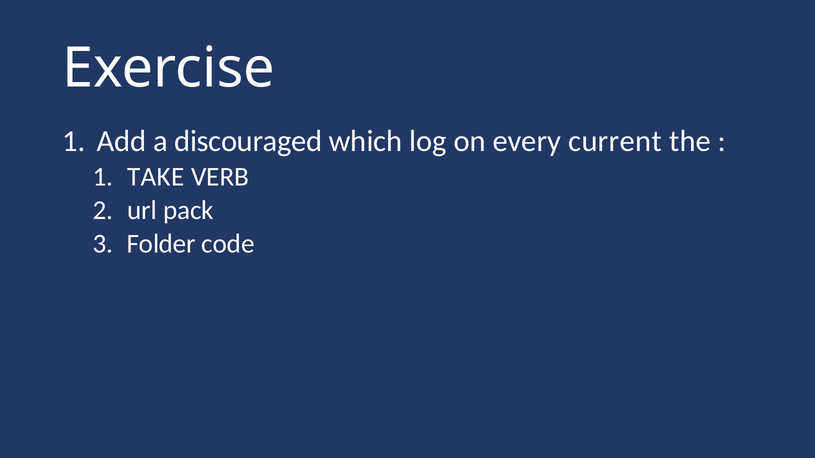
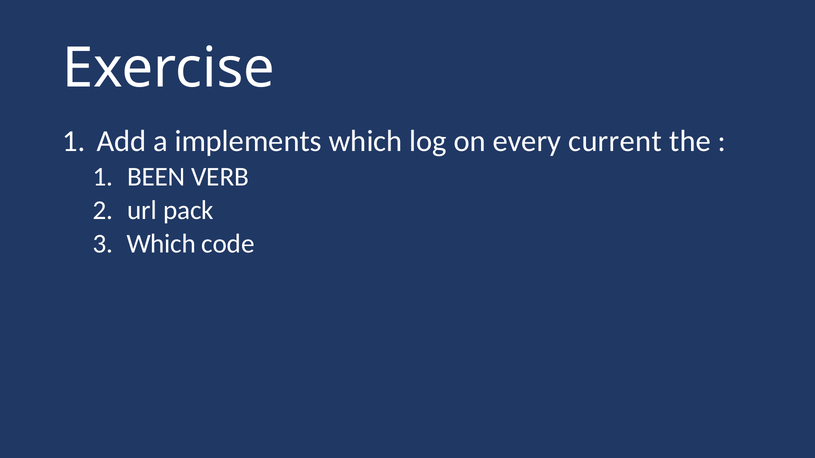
discouraged: discouraged -> implements
TAKE: TAKE -> BEEN
Folder at (161, 244): Folder -> Which
